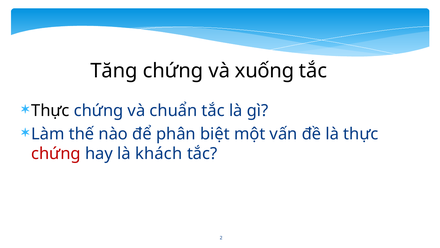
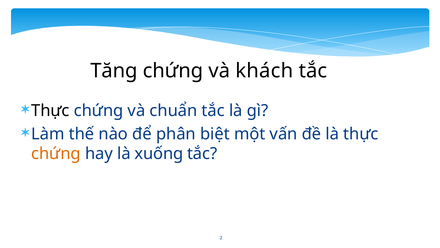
xuống: xuống -> khách
chứng at (56, 153) colour: red -> orange
khách: khách -> xuống
